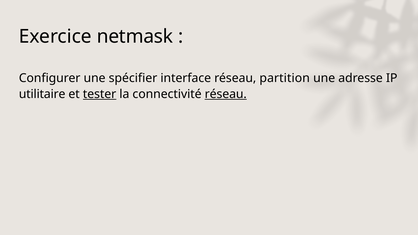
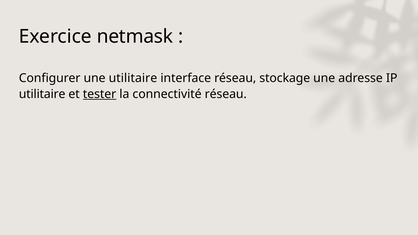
une spécifier: spécifier -> utilitaire
partition: partition -> stockage
réseau at (226, 94) underline: present -> none
